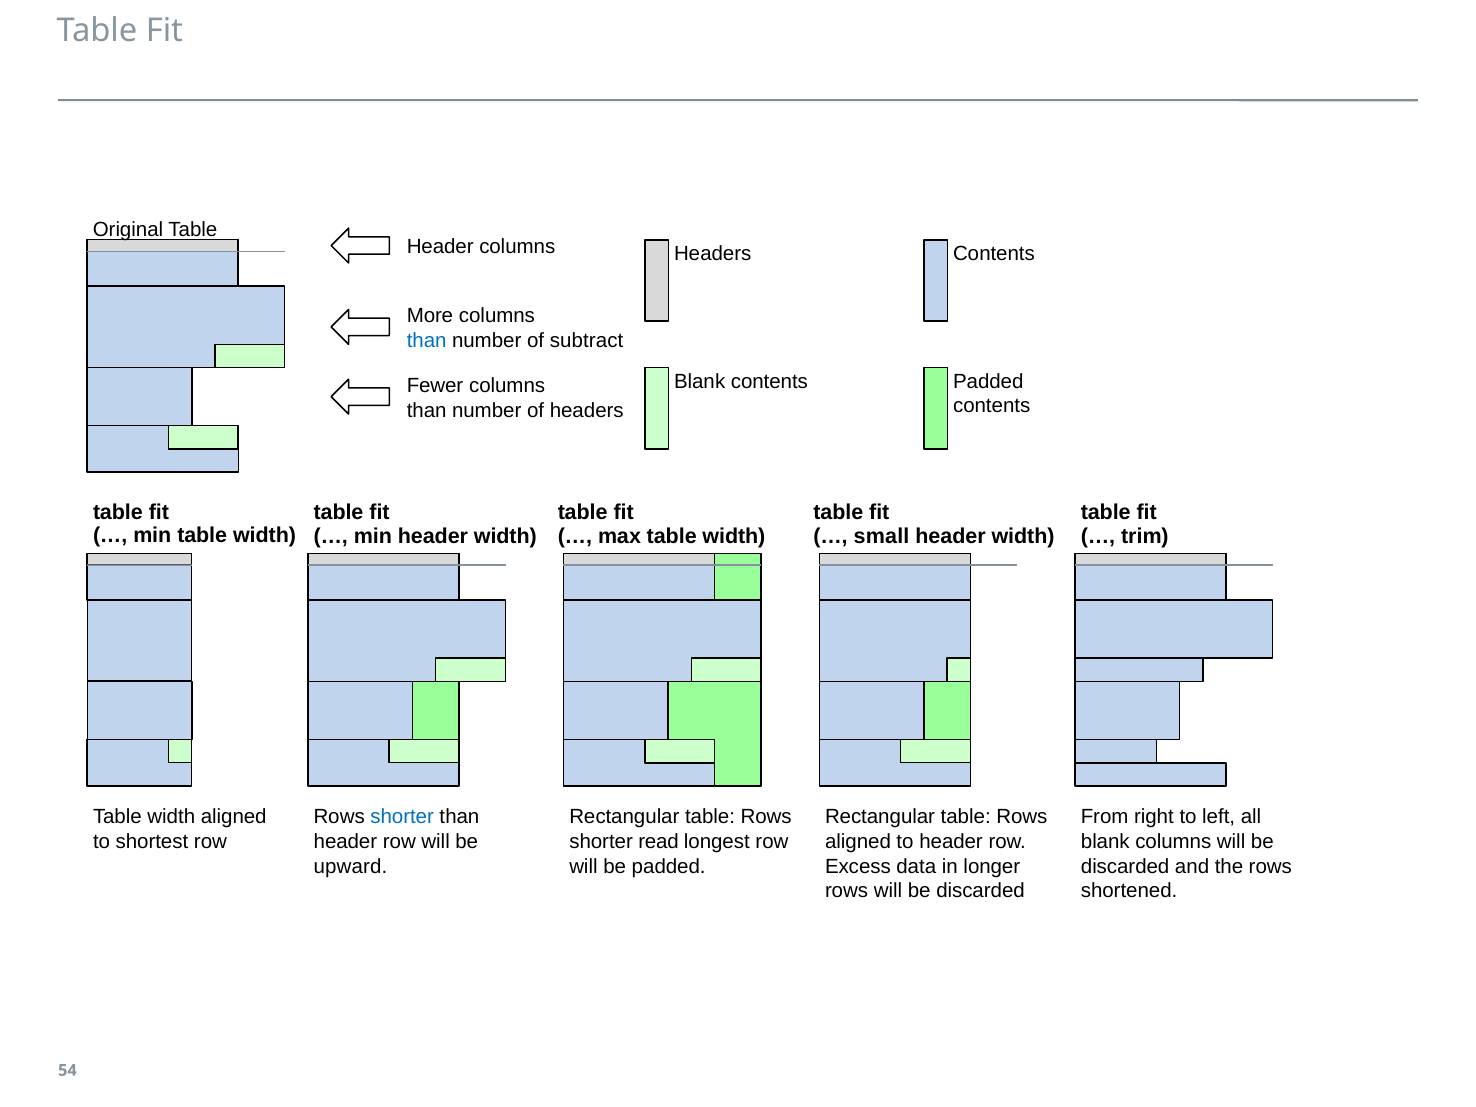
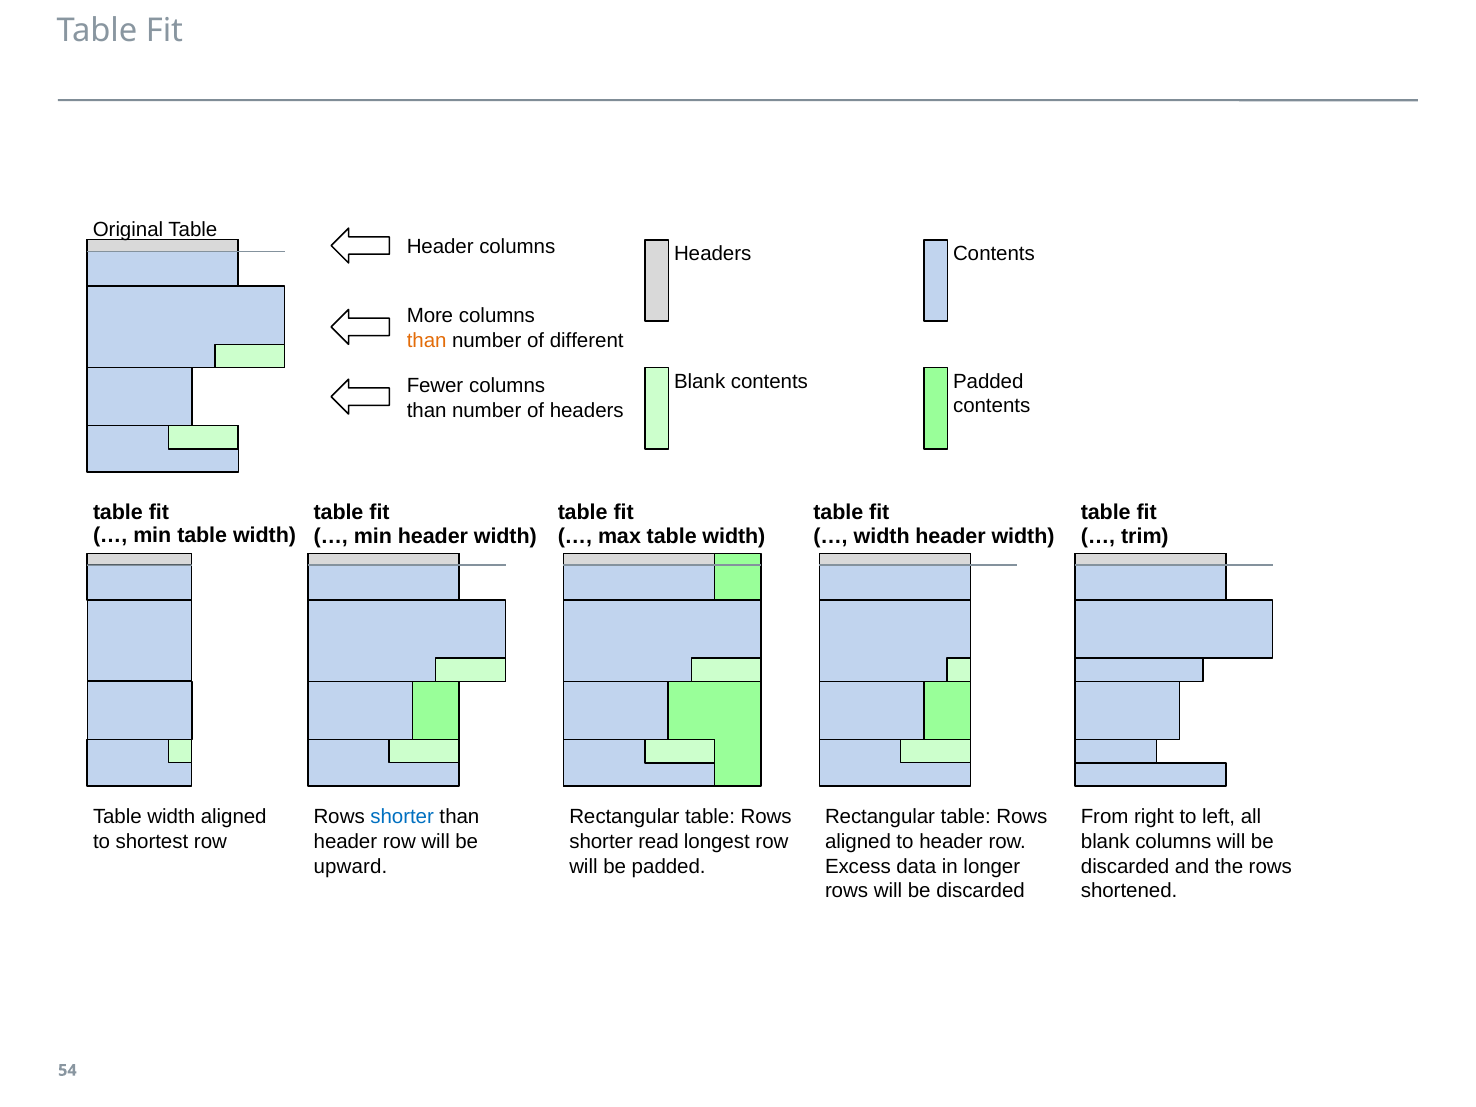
than at (427, 341) colour: blue -> orange
subtract: subtract -> different
small at (882, 536): small -> width
